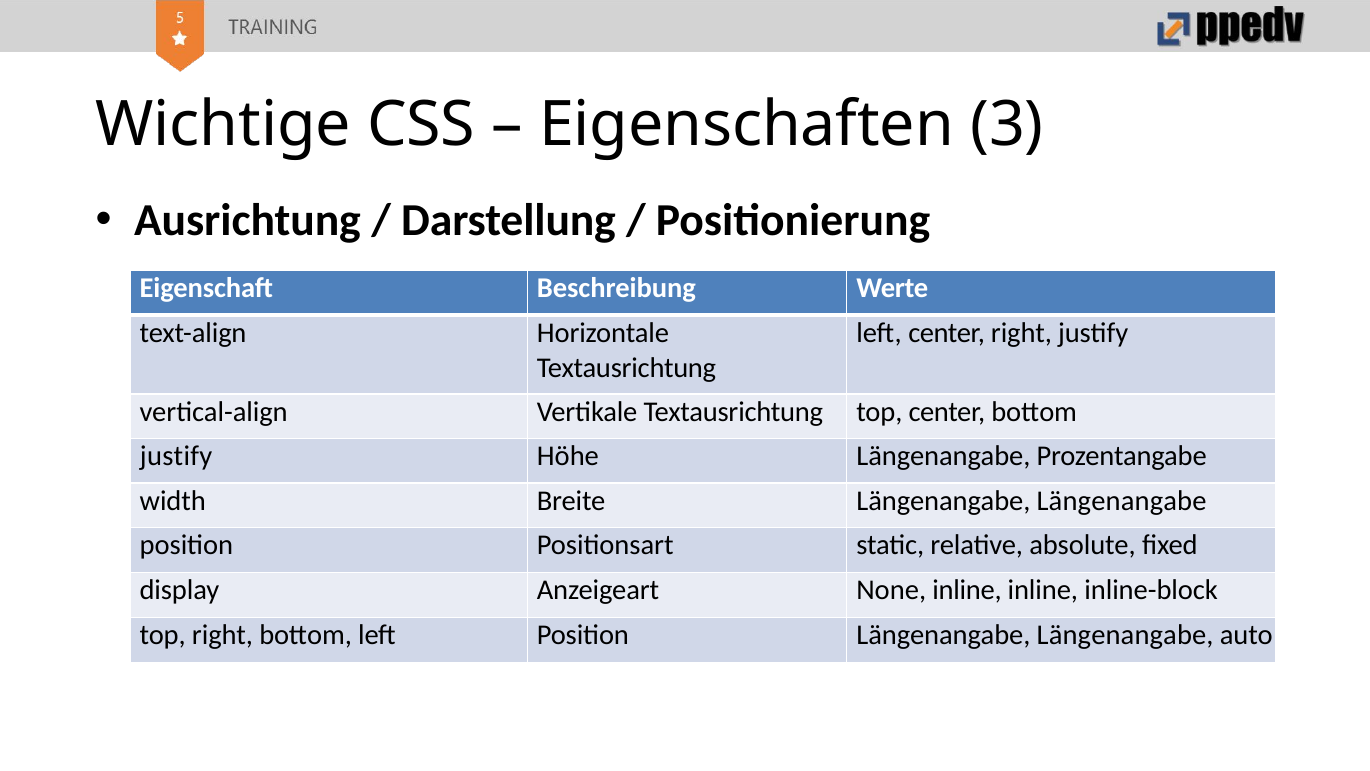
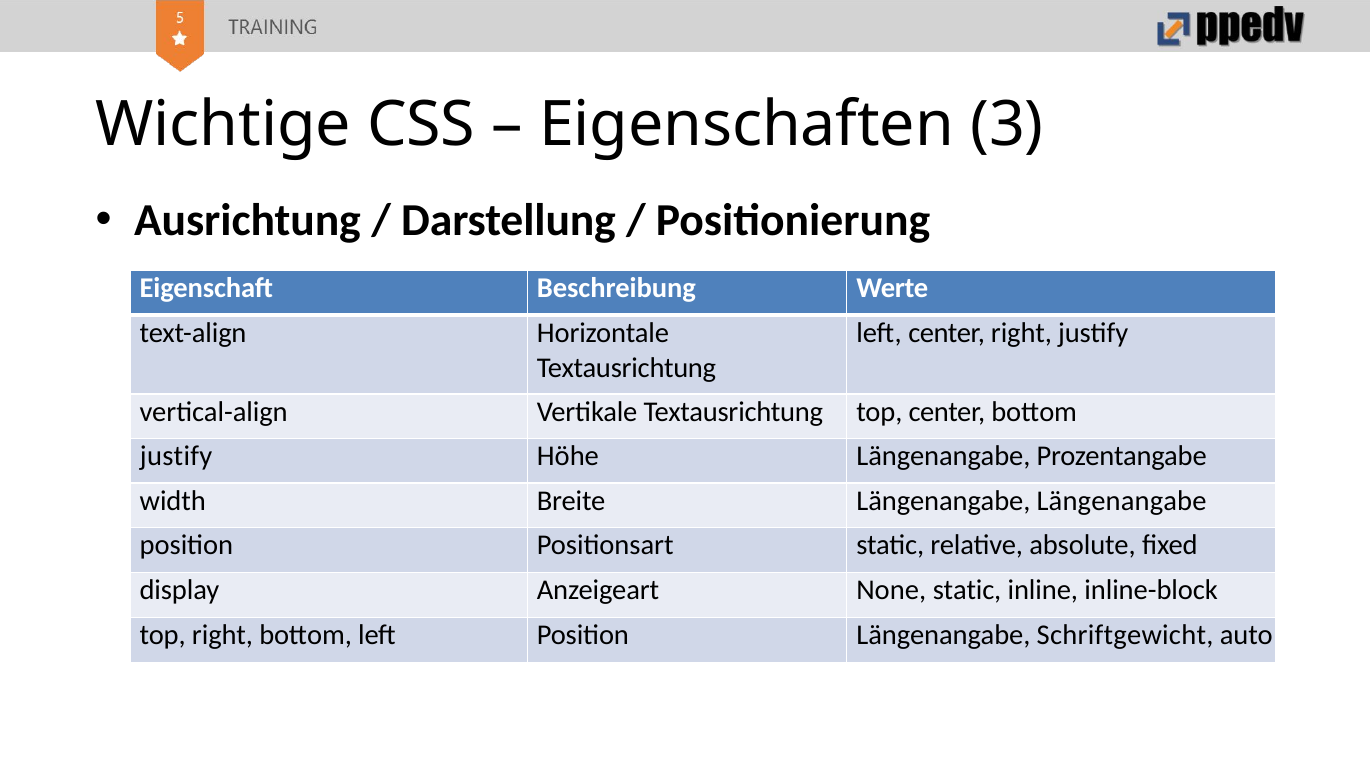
None inline: inline -> static
Position Längenangabe Längenangabe: Längenangabe -> Schriftgewicht
